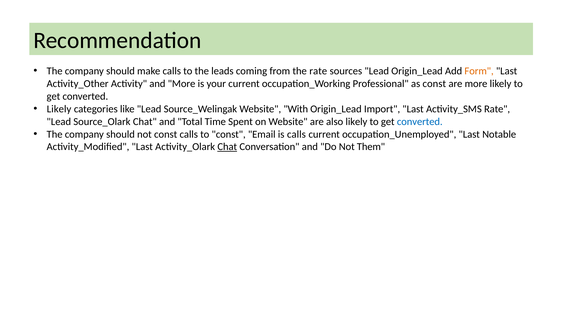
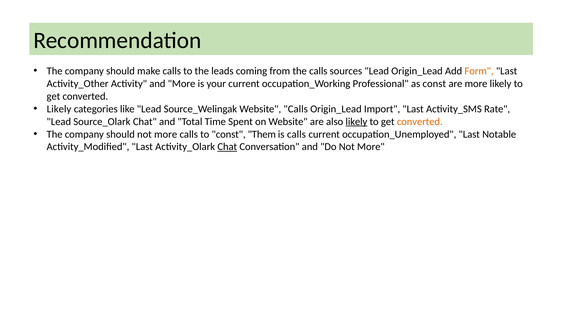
the rate: rate -> calls
Website With: With -> Calls
likely at (356, 121) underline: none -> present
converted at (420, 121) colour: blue -> orange
should not const: const -> more
Email: Email -> Them
Do Not Them: Them -> More
